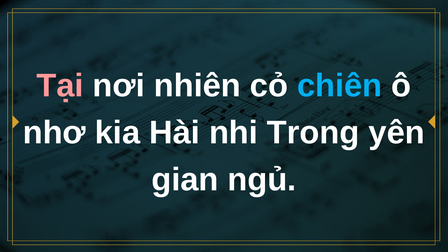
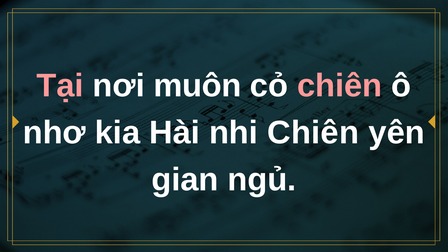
nhiên: nhiên -> muôn
chiên at (340, 86) colour: light blue -> pink
nhi Trong: Trong -> Chiên
